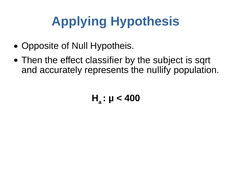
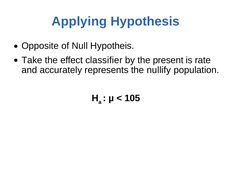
Then: Then -> Take
subject: subject -> present
sqrt: sqrt -> rate
400: 400 -> 105
